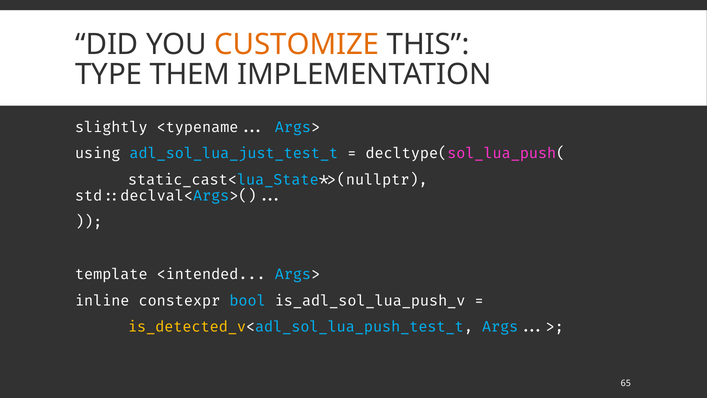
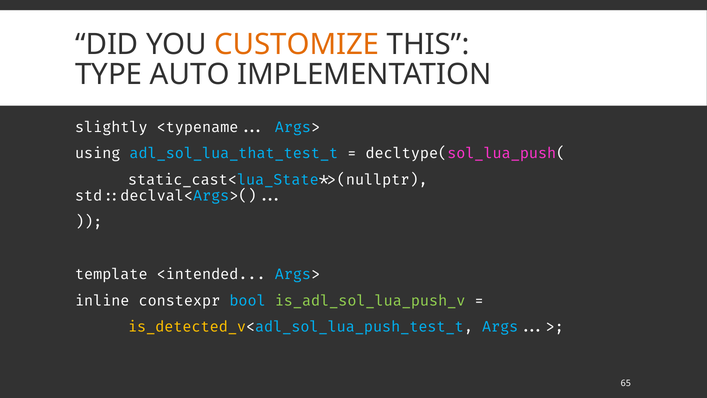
THEM: THEM -> AUTO
adl_sol_lua_just_test_t: adl_sol_lua_just_test_t -> adl_sol_lua_that_test_t
is_adl_sol_lua_push_v colour: white -> light green
